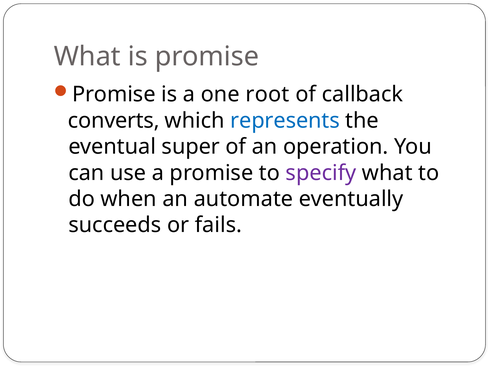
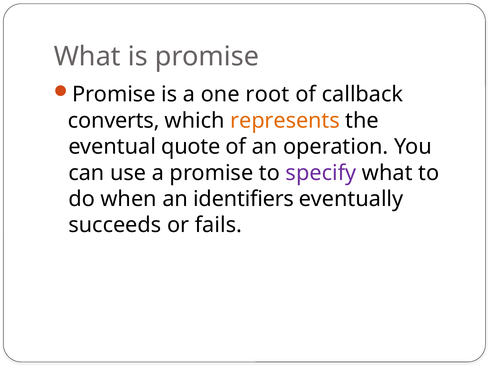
represents colour: blue -> orange
super: super -> quote
automate: automate -> identifiers
